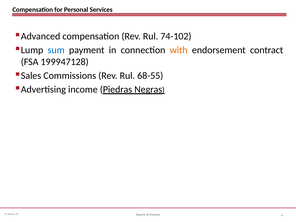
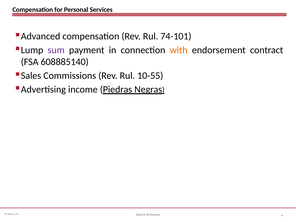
74-102: 74-102 -> 74-101
sum colour: blue -> purple
199947128: 199947128 -> 608885140
68-55: 68-55 -> 10-55
